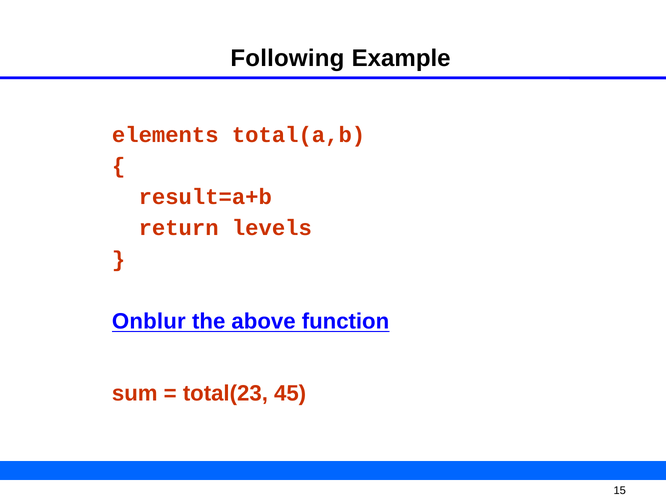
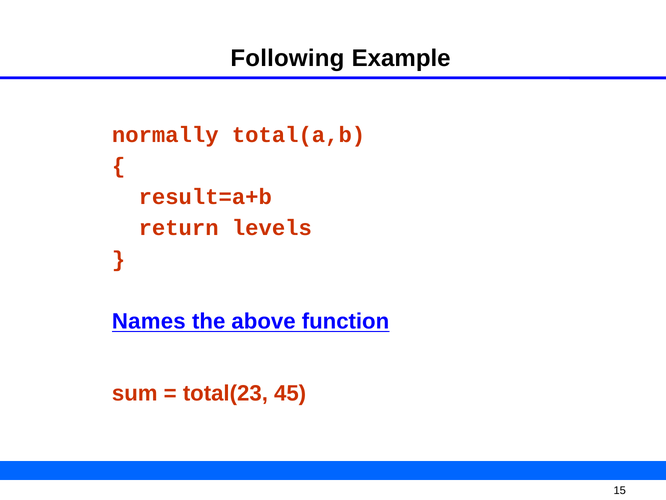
elements: elements -> normally
Onblur: Onblur -> Names
